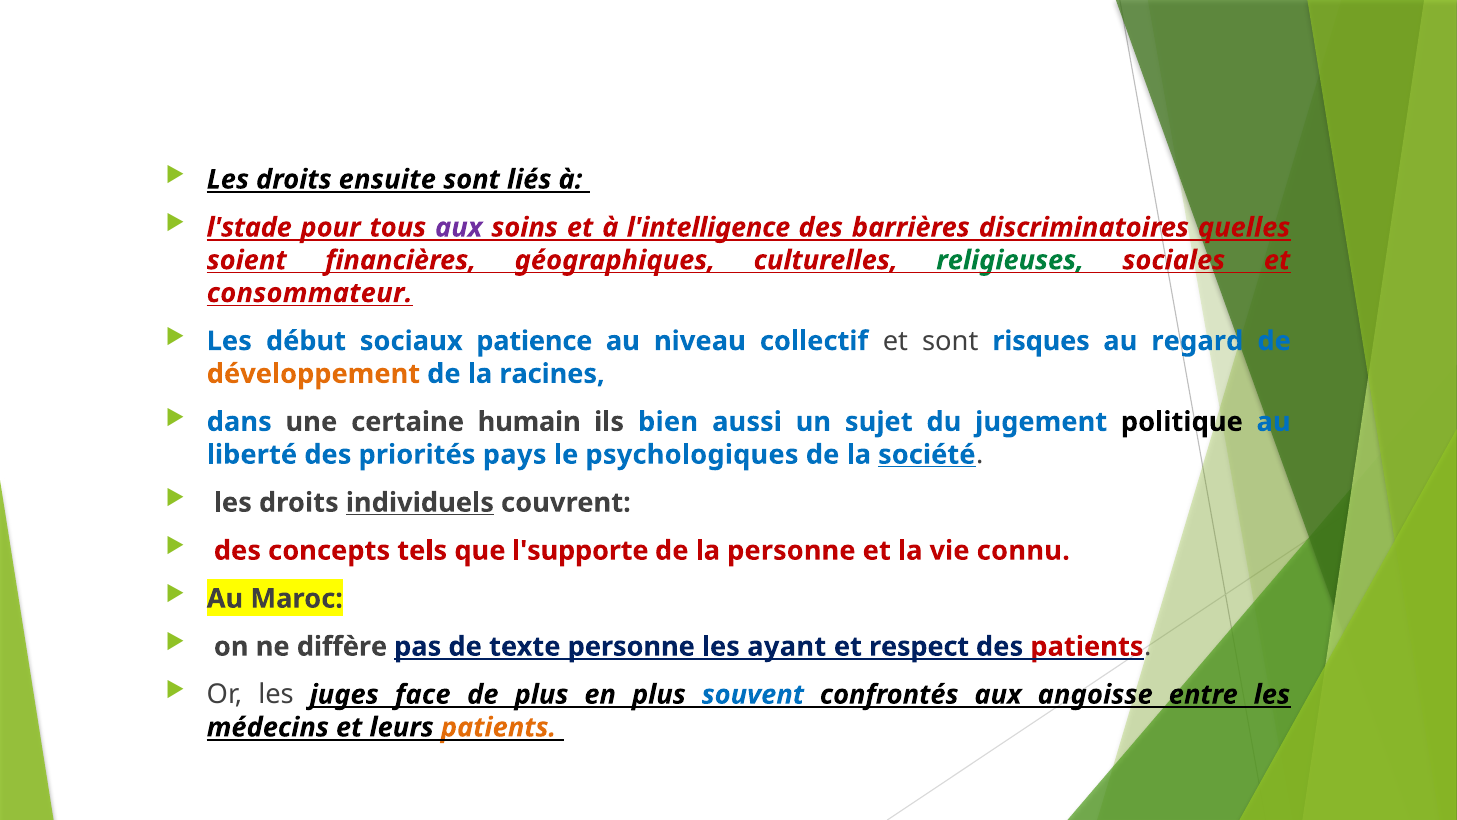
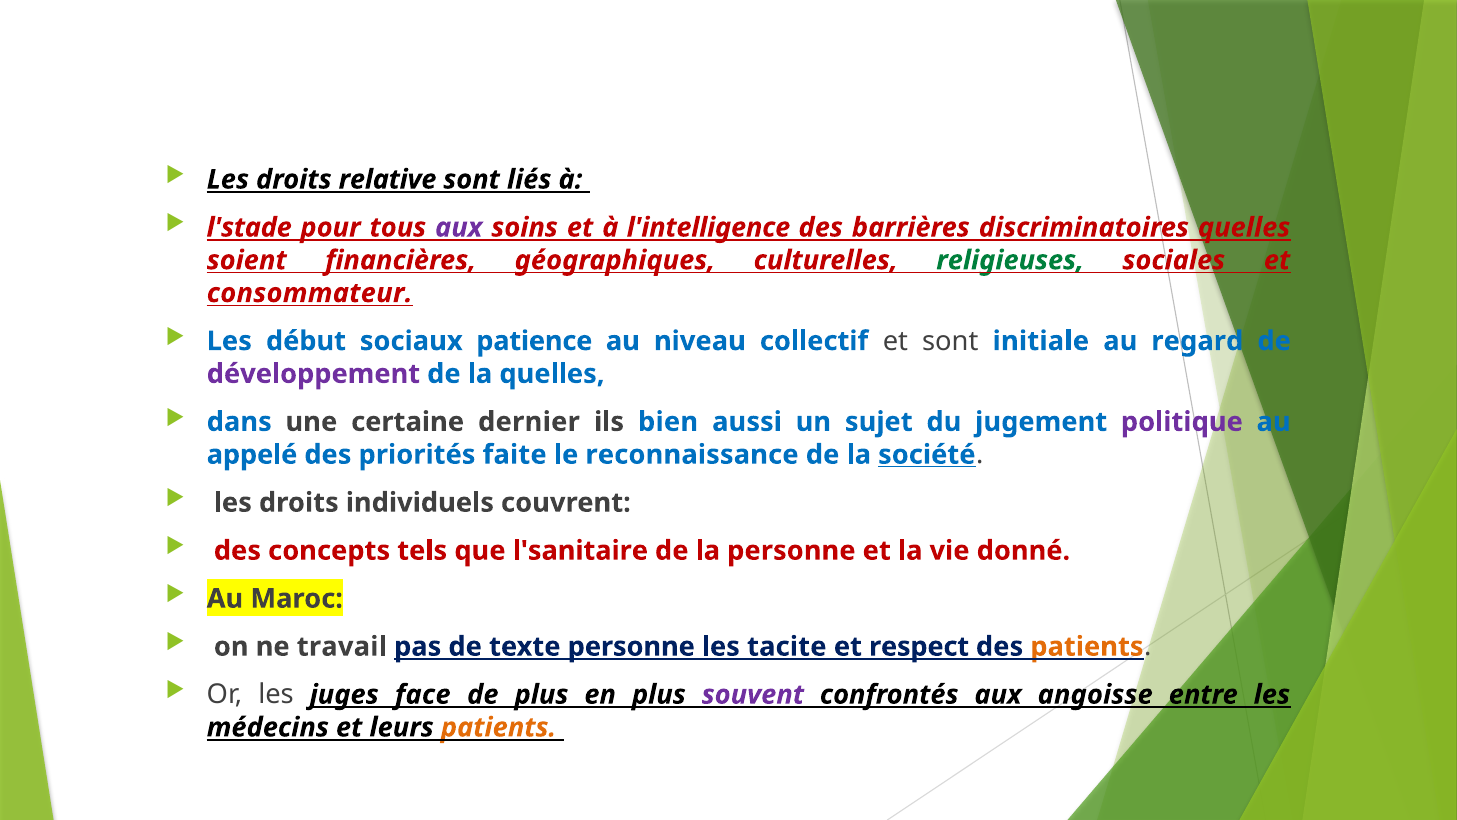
ensuite: ensuite -> relative
risques: risques -> initiale
développement colour: orange -> purple
la racines: racines -> quelles
humain: humain -> dernier
politique colour: black -> purple
liberté: liberté -> appelé
pays: pays -> faite
psychologiques: psychologiques -> reconnaissance
individuels underline: present -> none
l'supporte: l'supporte -> l'sanitaire
connu: connu -> donné
diffère: diffère -> travail
ayant: ayant -> tacite
patients at (1087, 646) colour: red -> orange
souvent colour: blue -> purple
